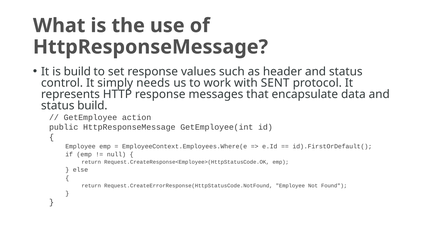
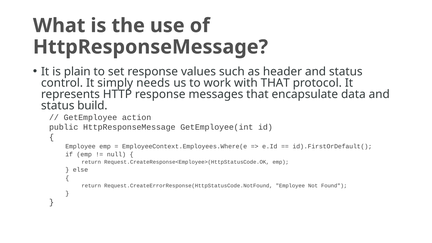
is build: build -> plain
with SENT: SENT -> THAT
